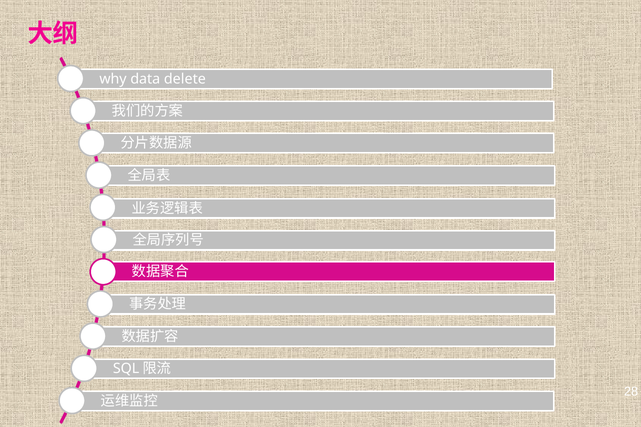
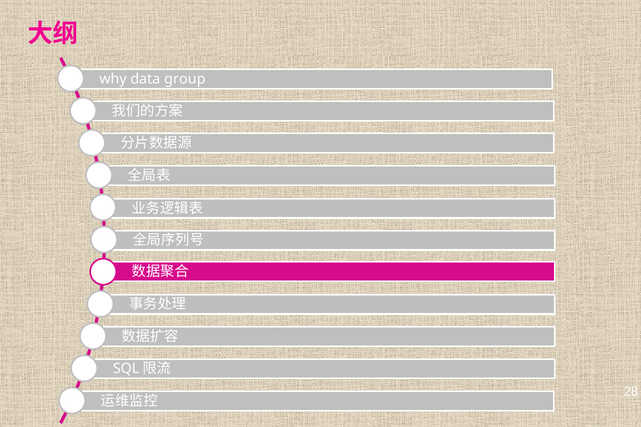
delete: delete -> group
